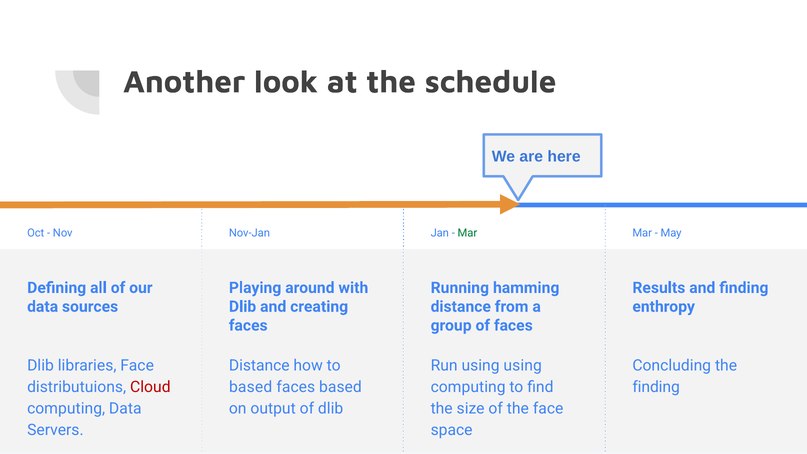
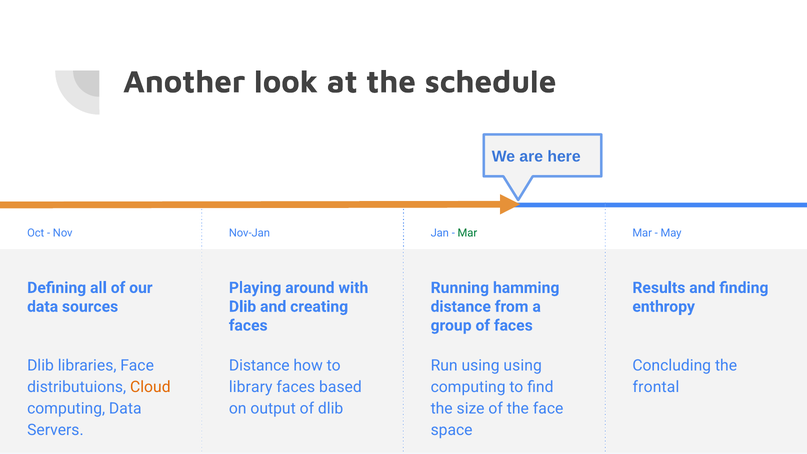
Cloud colour: red -> orange
based at (251, 387): based -> library
finding at (656, 387): finding -> frontal
